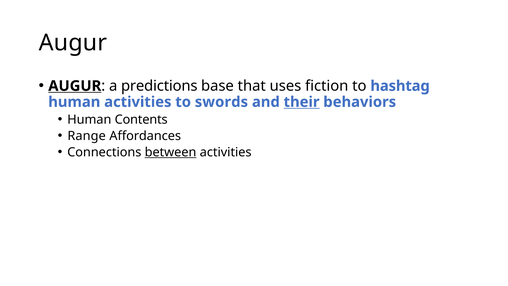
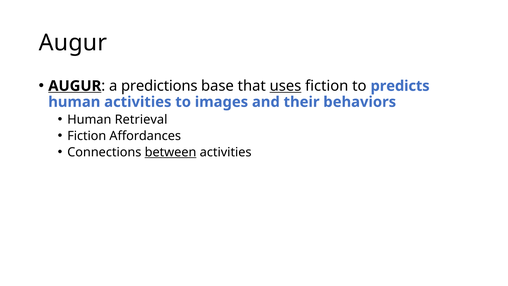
uses underline: none -> present
hashtag: hashtag -> predicts
swords: swords -> images
their underline: present -> none
Contents: Contents -> Retrieval
Range at (87, 136): Range -> Fiction
